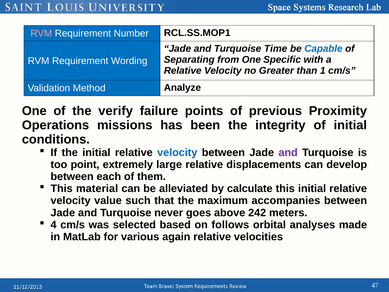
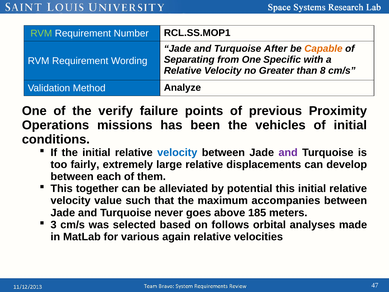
RVM at (41, 33) colour: pink -> light green
Time: Time -> After
Capable colour: blue -> orange
1: 1 -> 8
integrity: integrity -> vehicles
point: point -> fairly
material: material -> together
calculate: calculate -> potential
242: 242 -> 185
4: 4 -> 3
